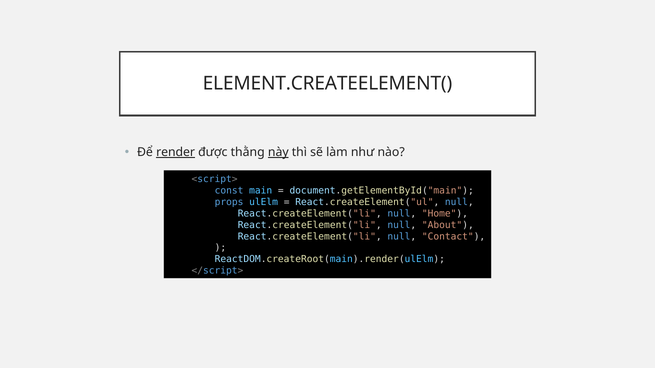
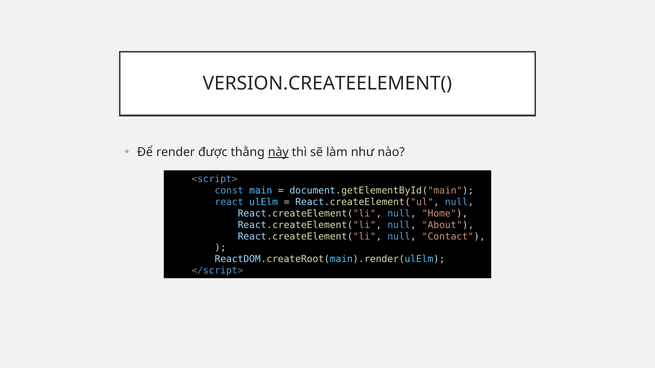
ELEMENT.CREATEELEMENT(: ELEMENT.CREATEELEMENT( -> VERSION.CREATEELEMENT(
render underline: present -> none
props: props -> react
